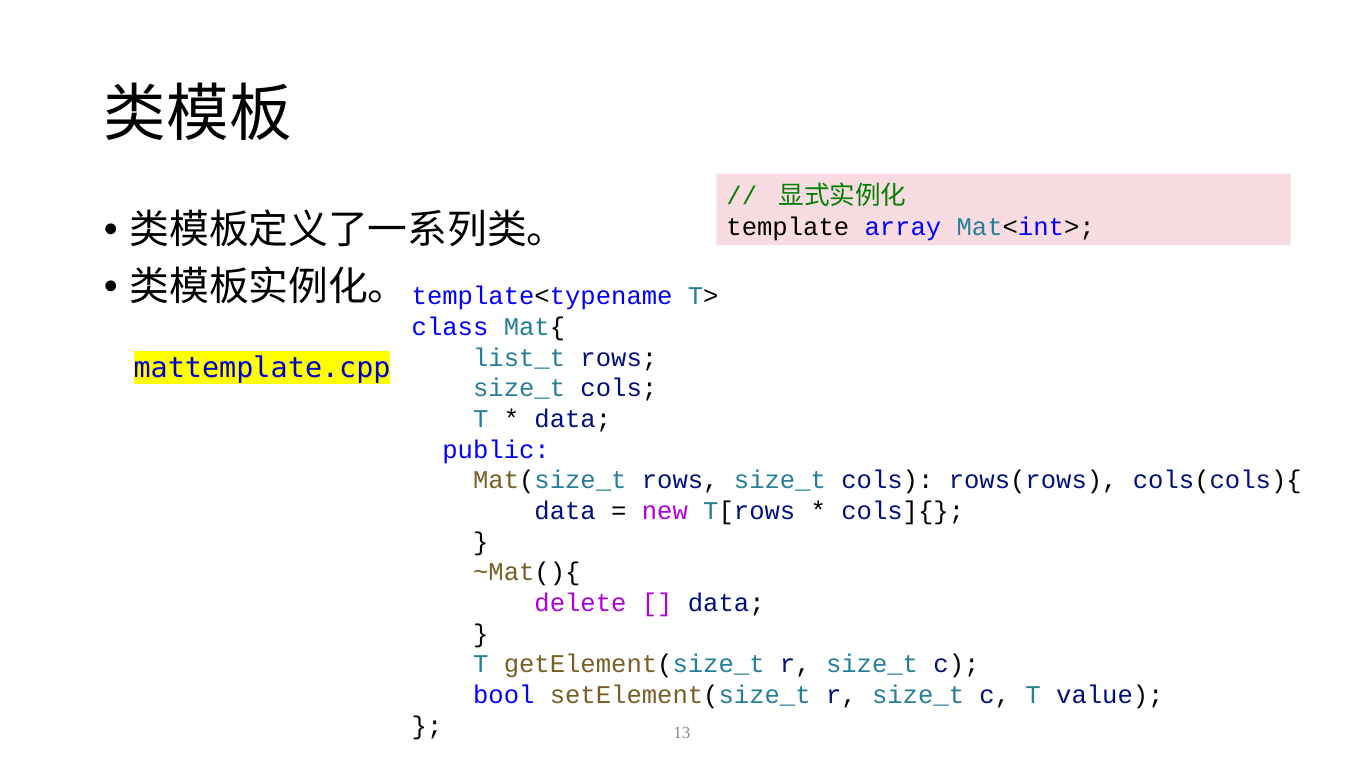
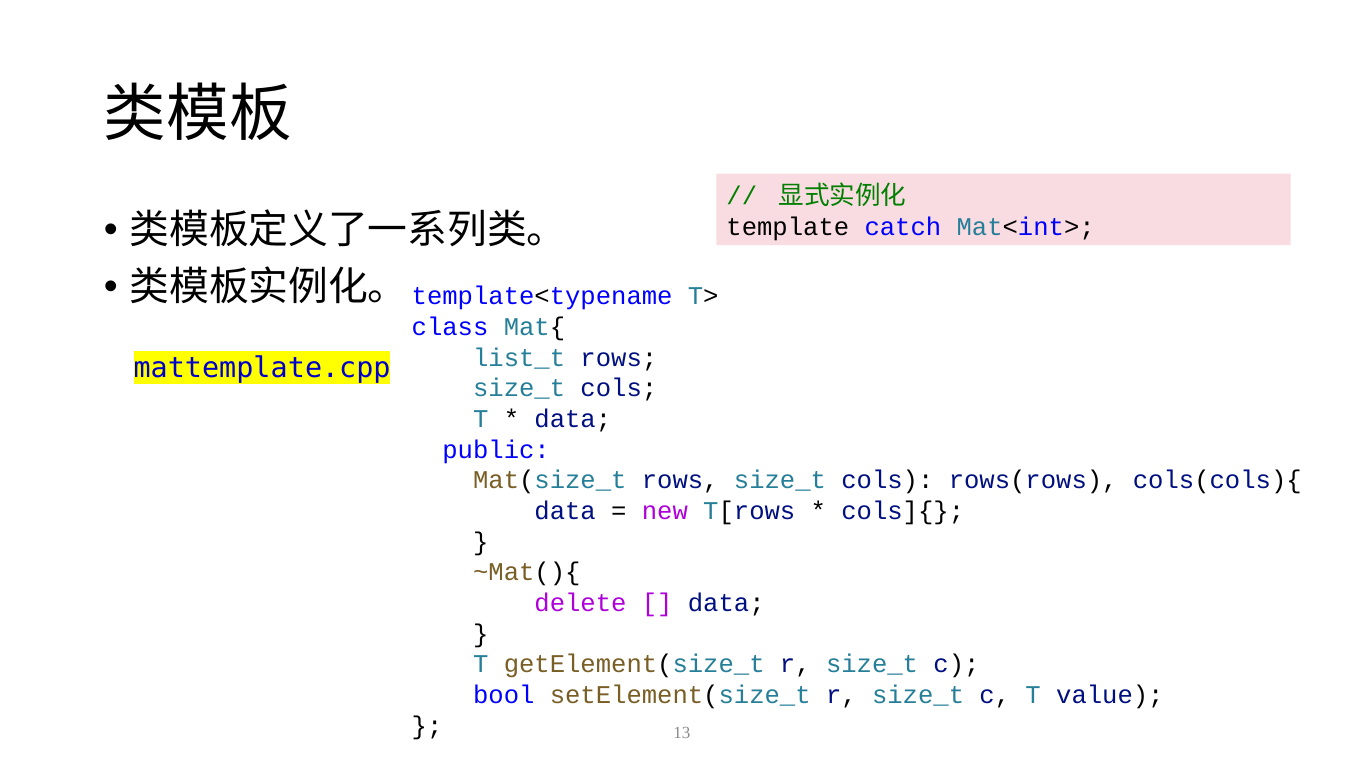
array: array -> catch
